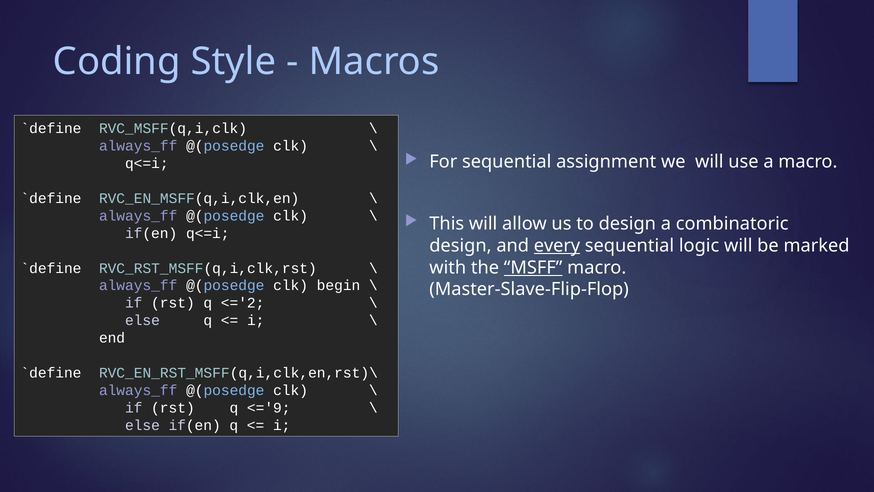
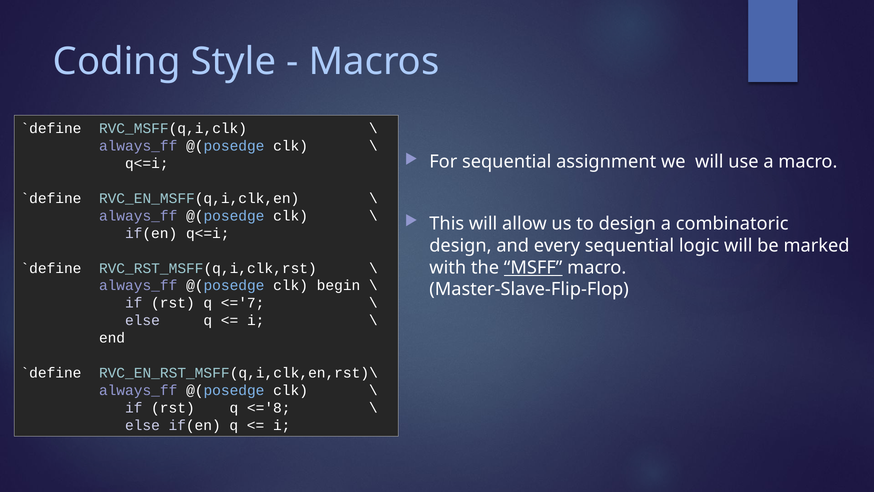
every underline: present -> none
<='2: <='2 -> <='7
<='9: <='9 -> <='8
